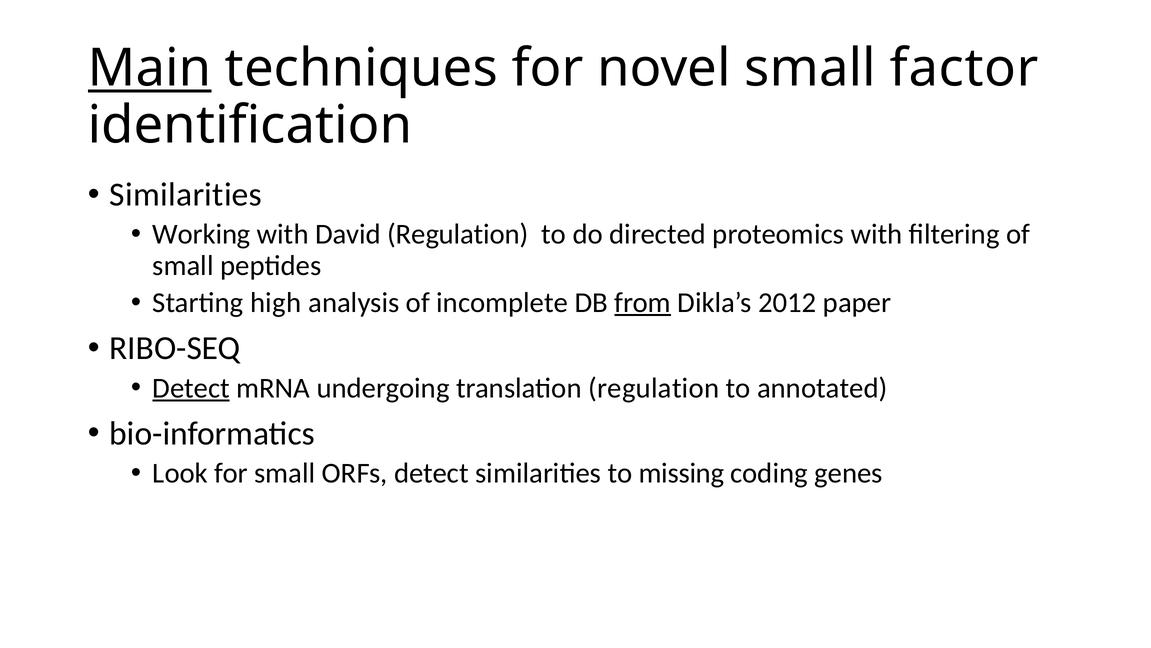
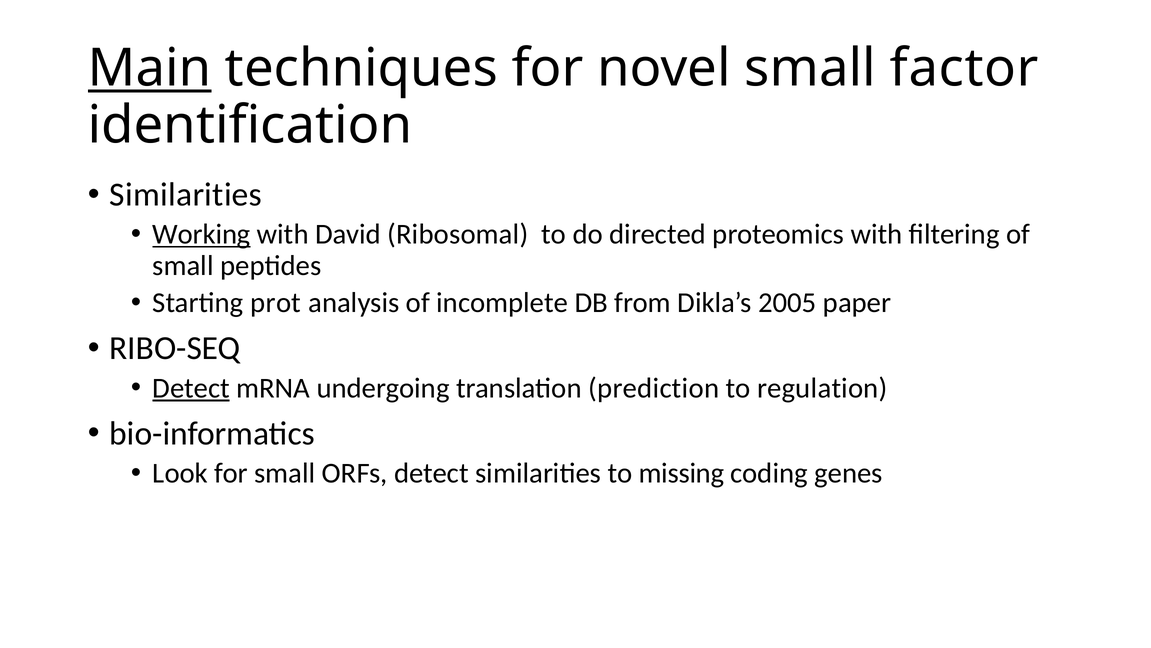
Working underline: none -> present
David Regulation: Regulation -> Ribosomal
high: high -> prot
from underline: present -> none
2012: 2012 -> 2005
translation regulation: regulation -> prediction
annotated: annotated -> regulation
